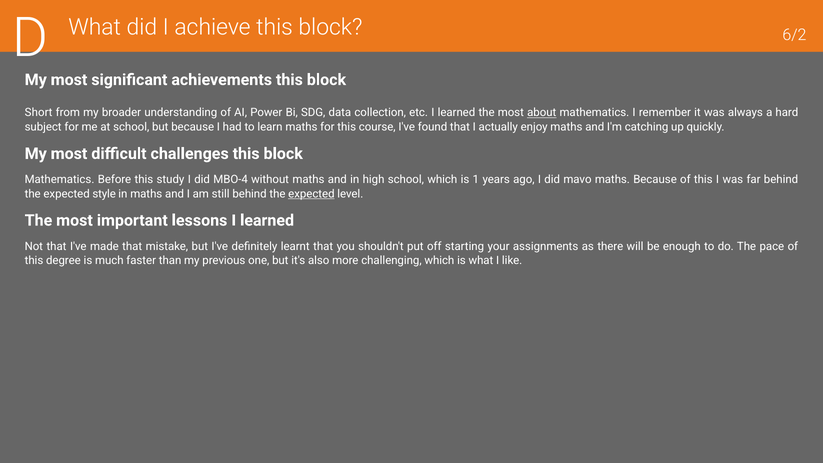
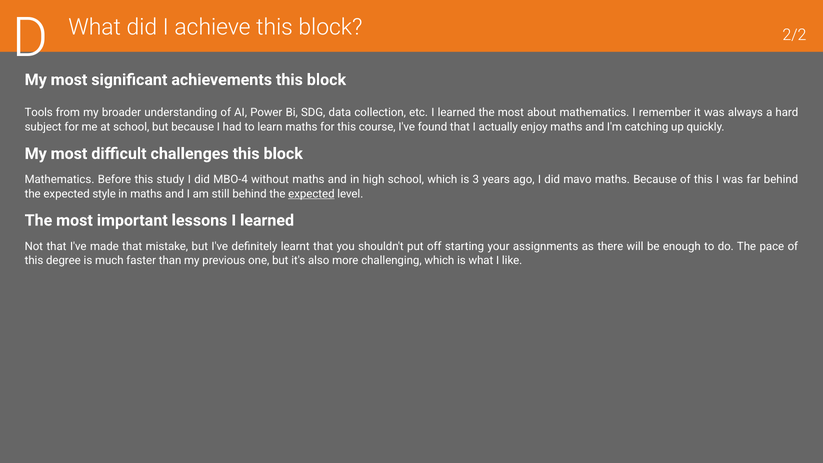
6/2: 6/2 -> 2/2
Short: Short -> Tools
about underline: present -> none
1: 1 -> 3
